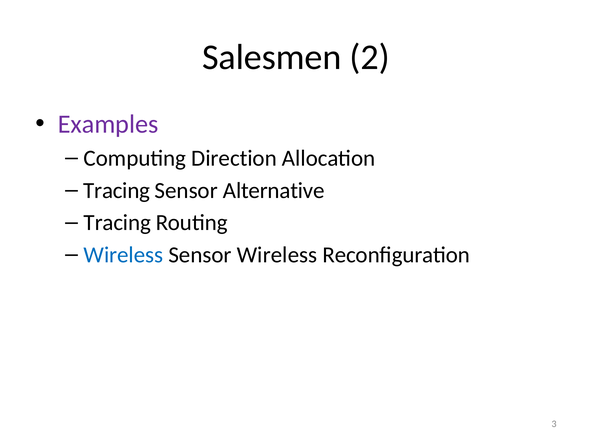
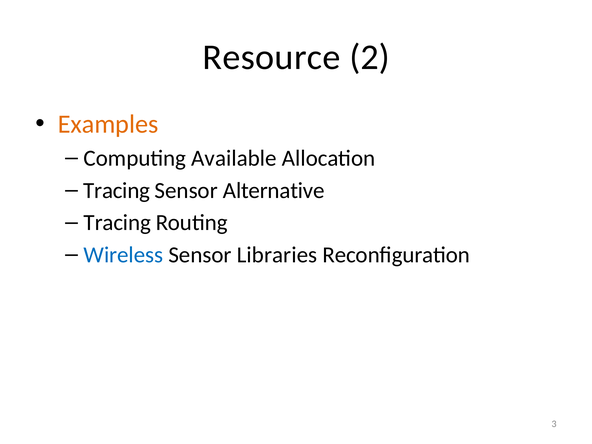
Salesmen: Salesmen -> Resource
Examples colour: purple -> orange
Direction: Direction -> Available
Sensor Wireless: Wireless -> Libraries
